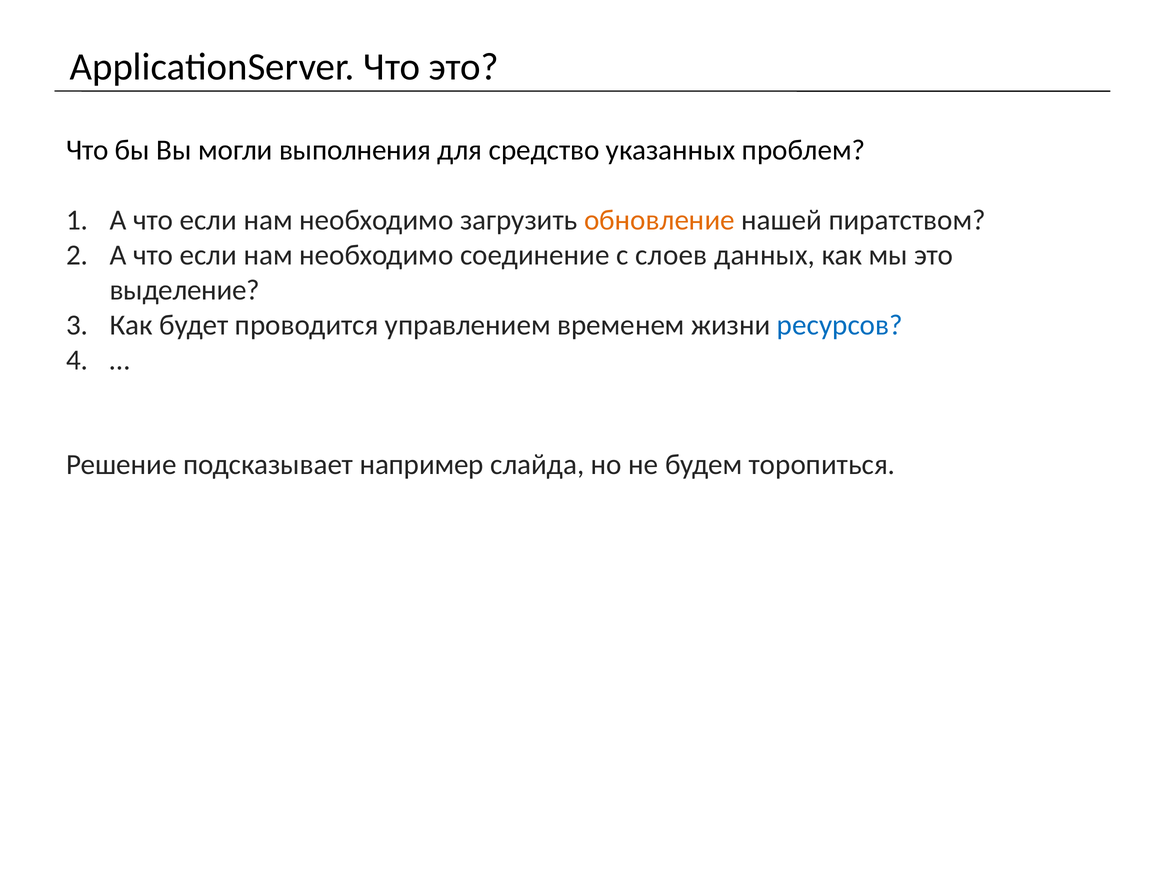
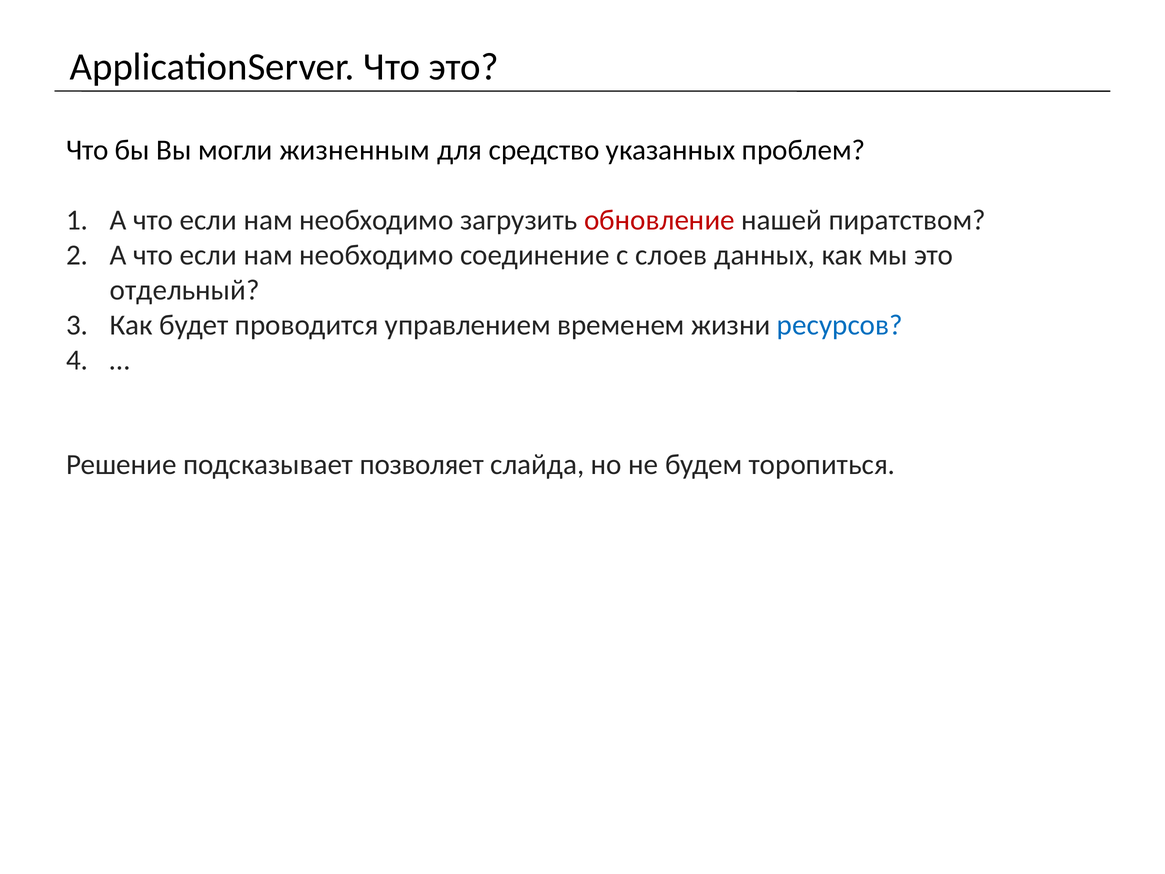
выполнения: выполнения -> жизненным
обновление colour: orange -> red
выделение: выделение -> отдельный
например: например -> позволяет
